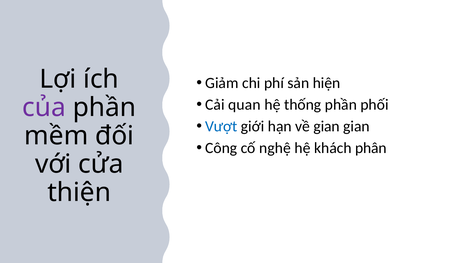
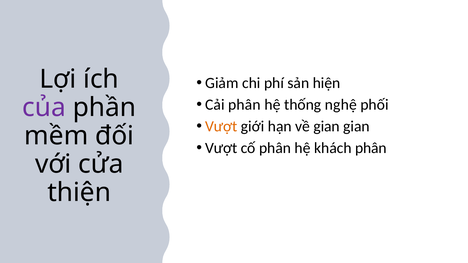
Cải quan: quan -> phân
thống phần: phần -> nghệ
Vượt at (221, 126) colour: blue -> orange
Công at (221, 148): Công -> Vượt
cố nghệ: nghệ -> phân
